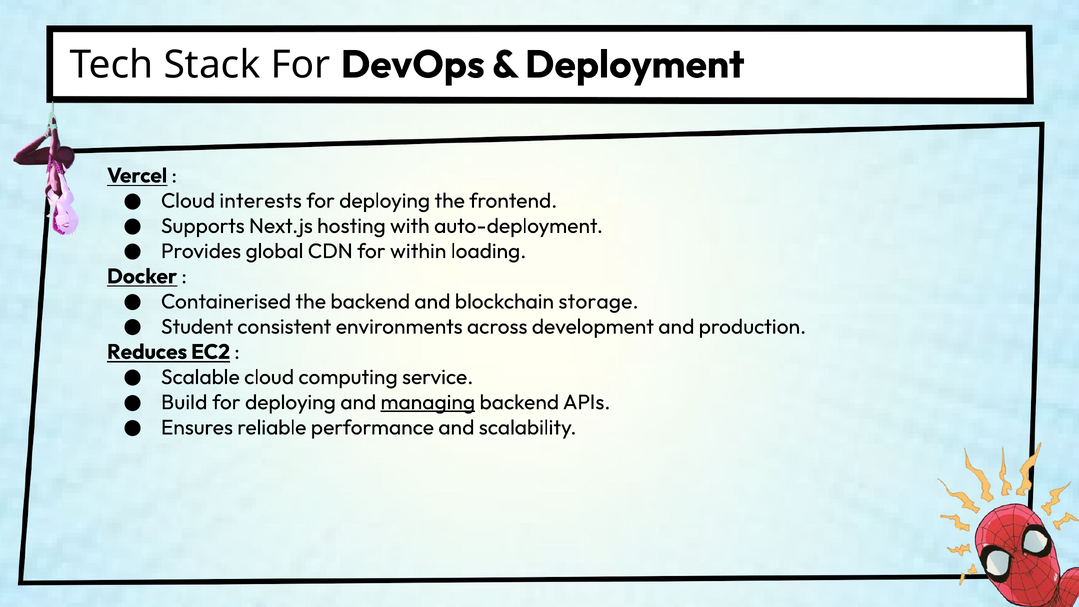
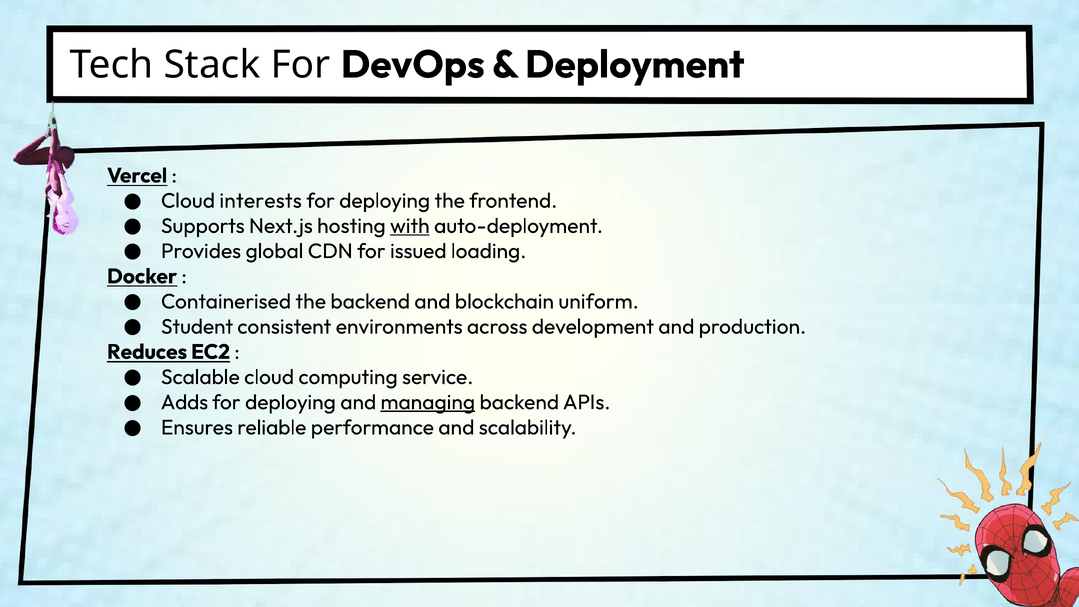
with underline: none -> present
within: within -> issued
storage: storage -> uniform
Build: Build -> Adds
